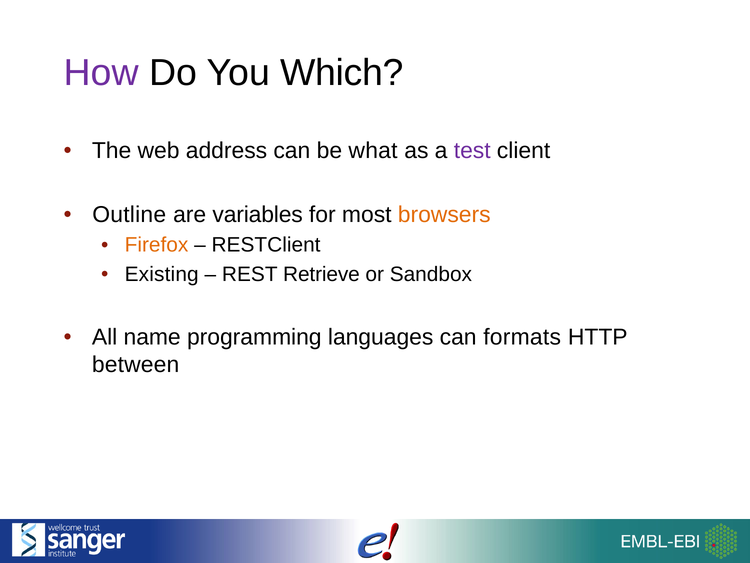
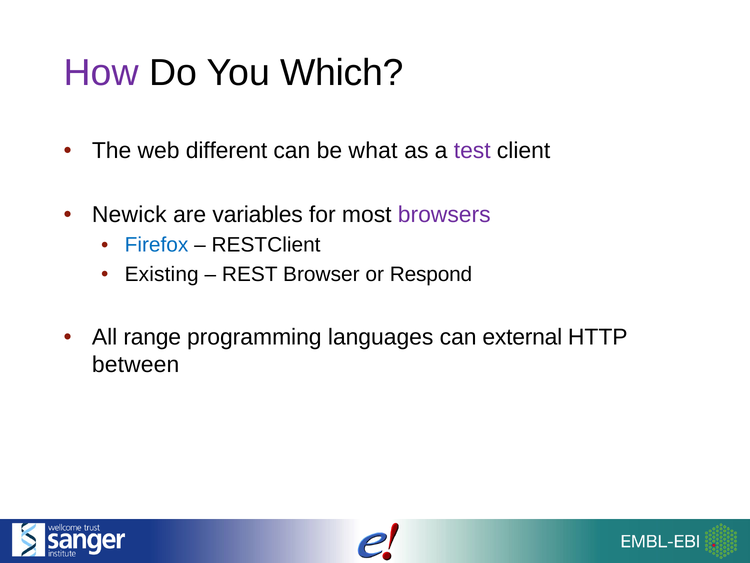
address: address -> different
Outline: Outline -> Newick
browsers colour: orange -> purple
Firefox colour: orange -> blue
Retrieve: Retrieve -> Browser
Sandbox: Sandbox -> Respond
name: name -> range
formats: formats -> external
